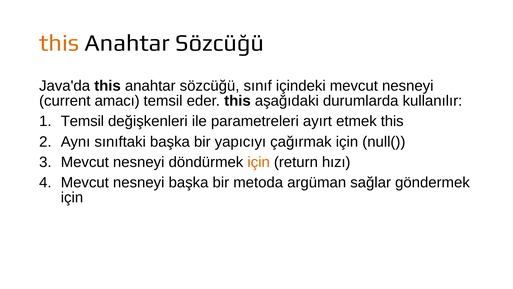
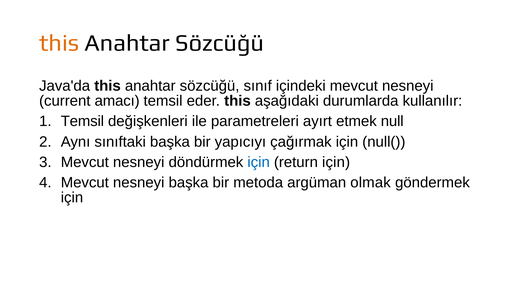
etmek this: this -> null
için at (259, 162) colour: orange -> blue
return hızı: hızı -> için
sağlar: sağlar -> olmak
